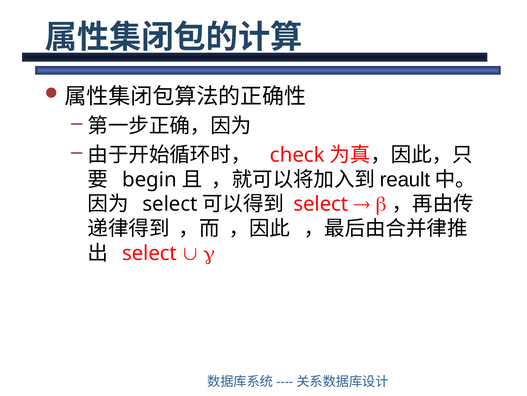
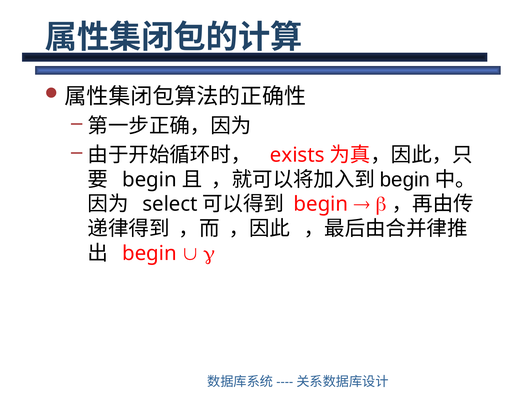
check: check -> exists
reault at (405, 179): reault -> begin
select at (321, 204): select -> begin
select at (150, 253): select -> begin
